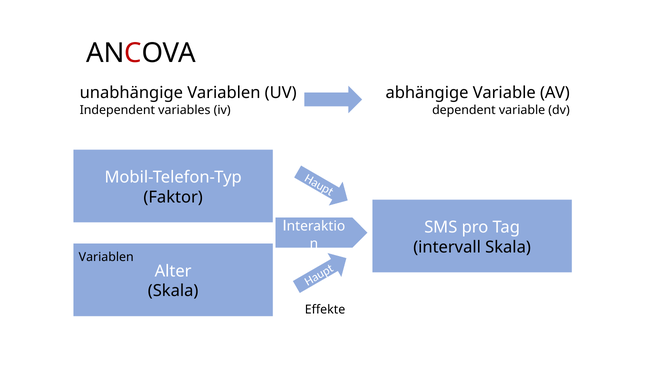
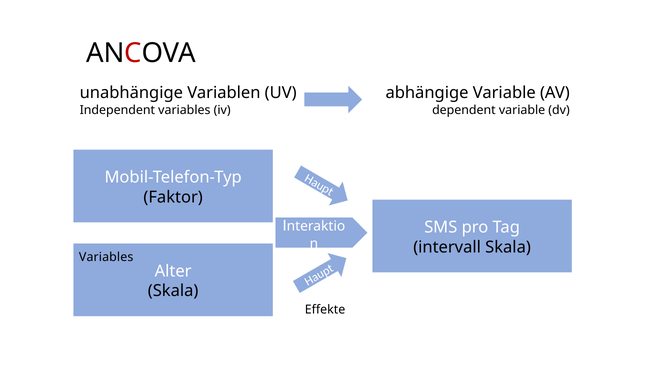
Variablen at (106, 257): Variablen -> Variables
